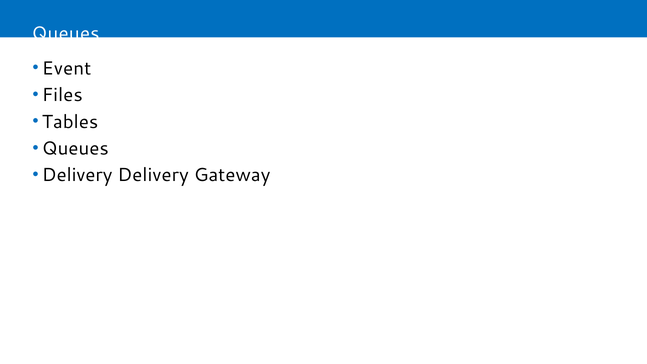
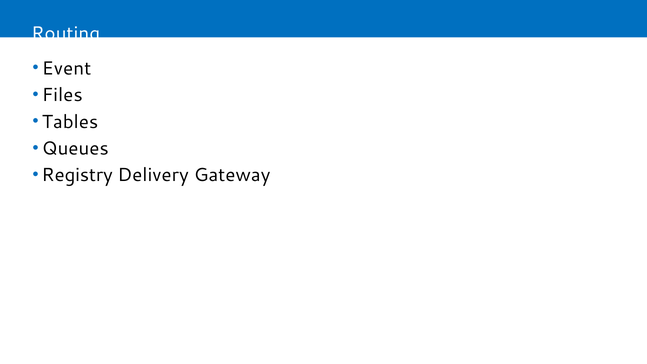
Queues at (66, 33): Queues -> Routing
Delivery at (77, 175): Delivery -> Registry
